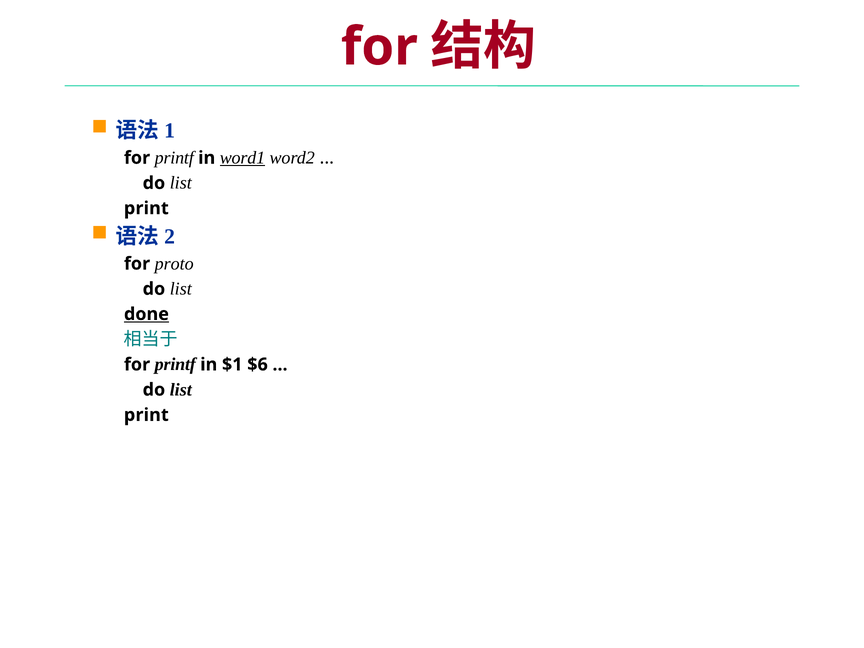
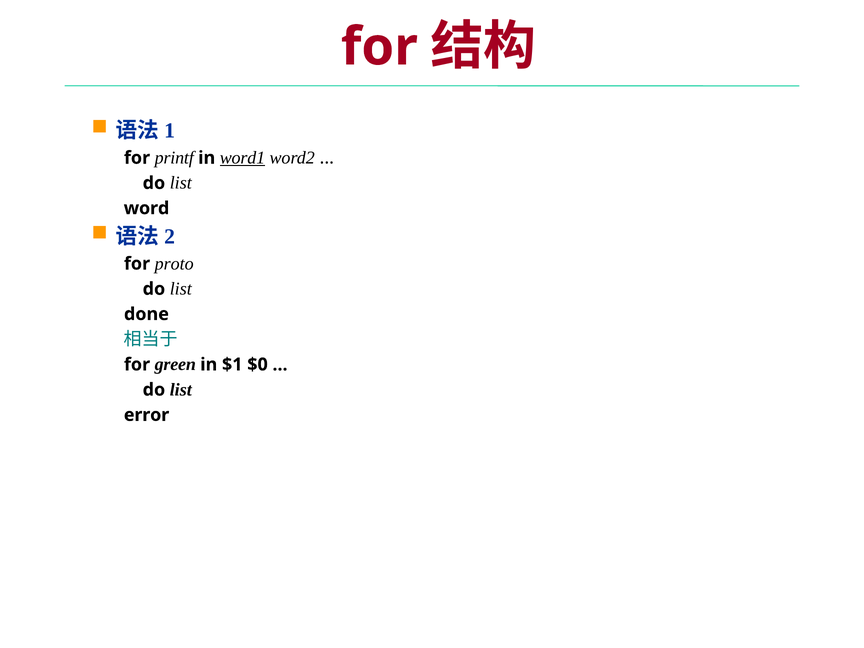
print at (146, 208): print -> word
done underline: present -> none
printf at (175, 365): printf -> green
$6: $6 -> $0
print at (146, 415): print -> error
